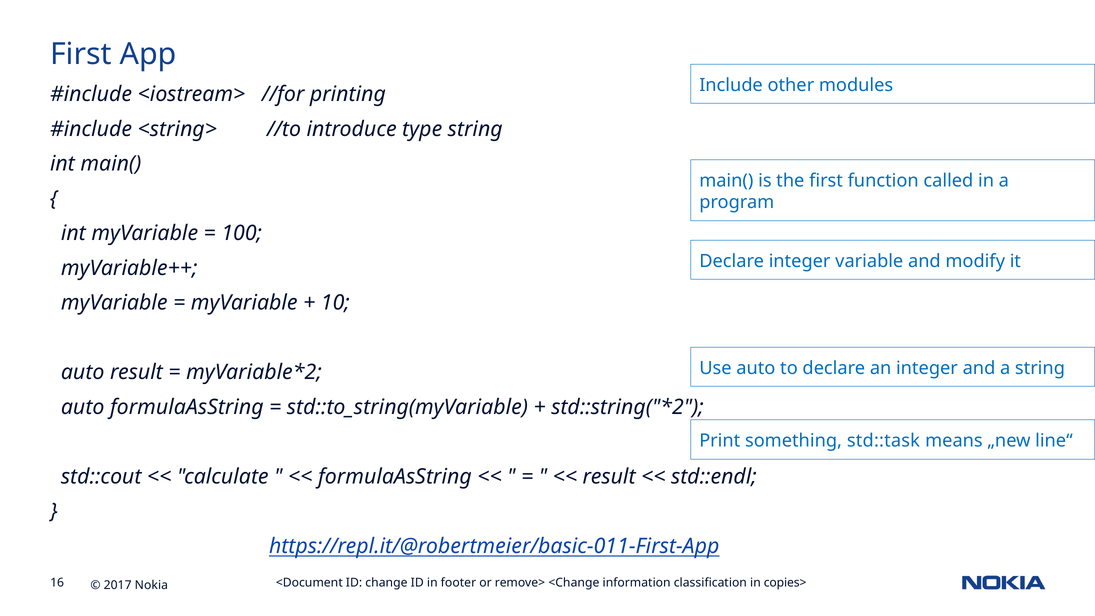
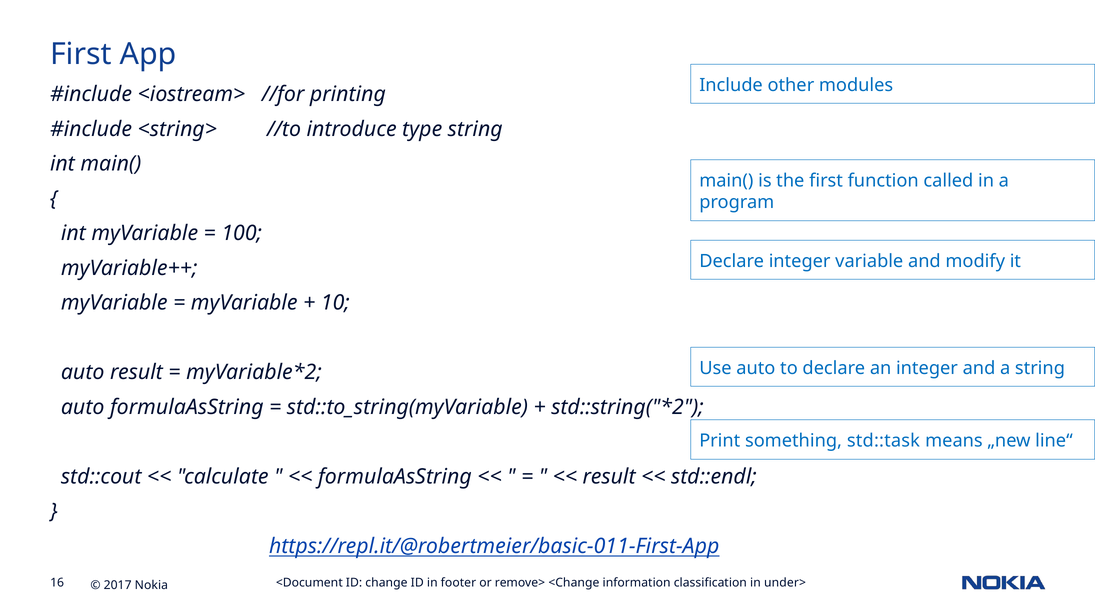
copies>: copies> -> under>
